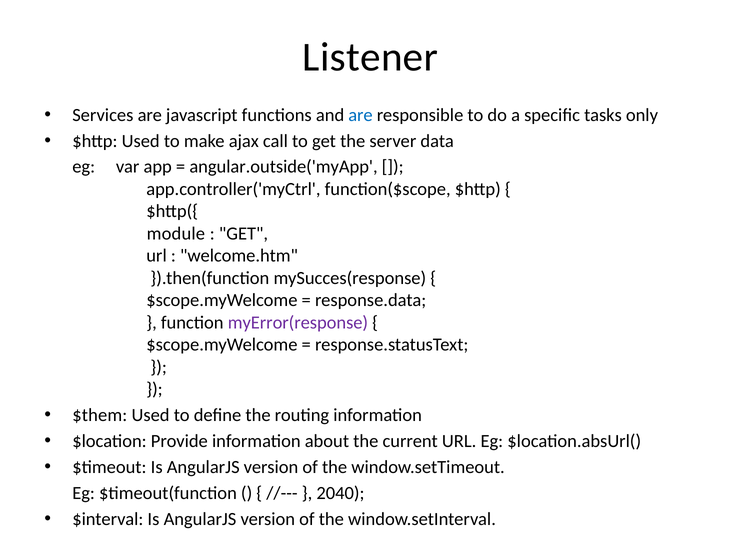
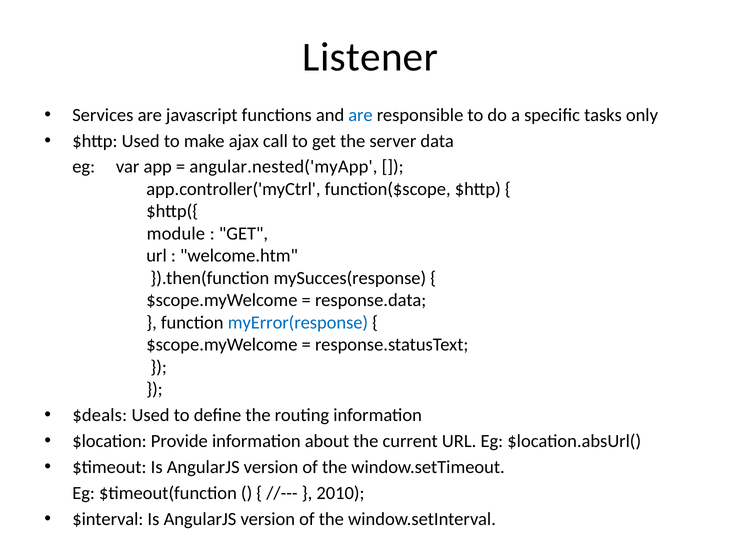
angular.outside('myApp: angular.outside('myApp -> angular.nested('myApp
myError(response colour: purple -> blue
$them: $them -> $deals
2040: 2040 -> 2010
